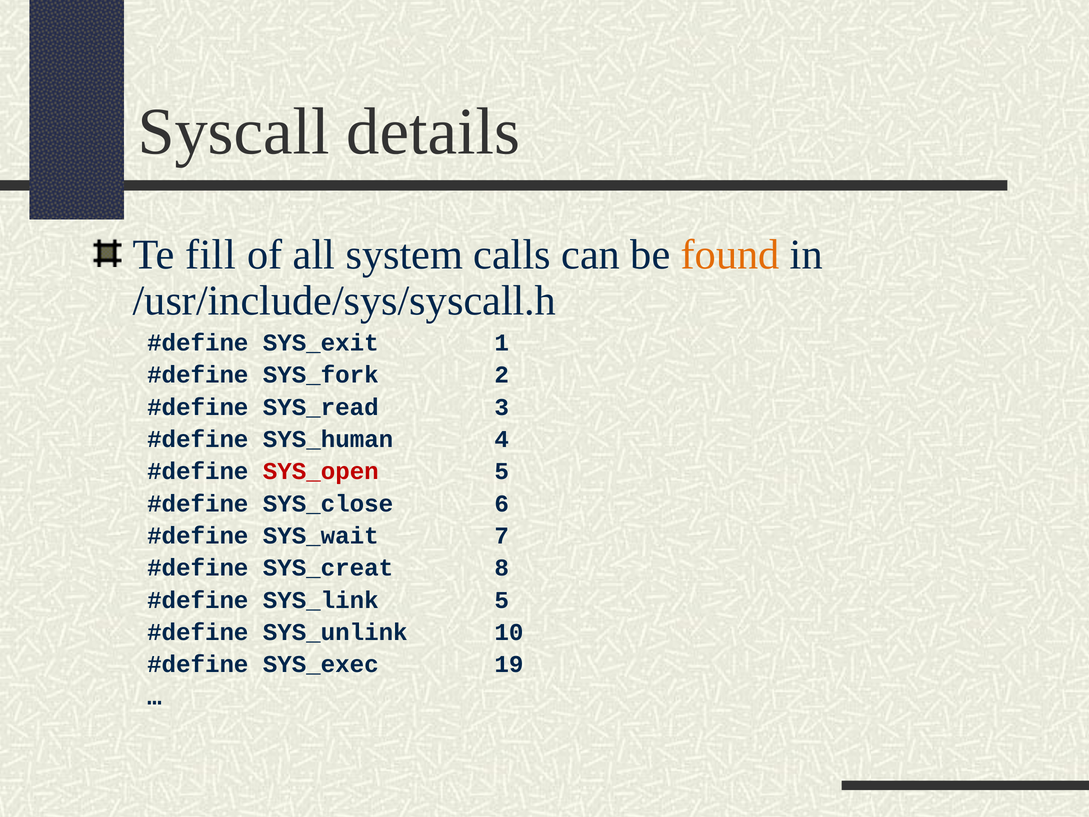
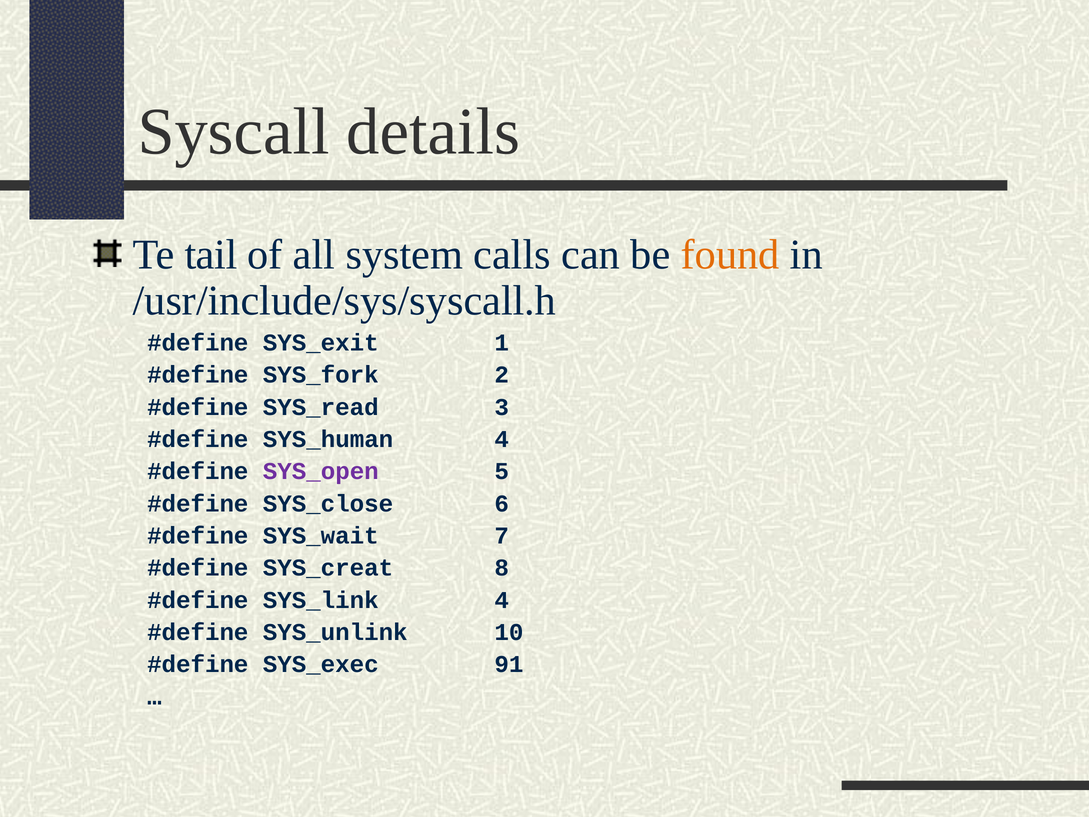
fill: fill -> tail
SYS_open colour: red -> purple
SYS_link 5: 5 -> 4
19: 19 -> 91
